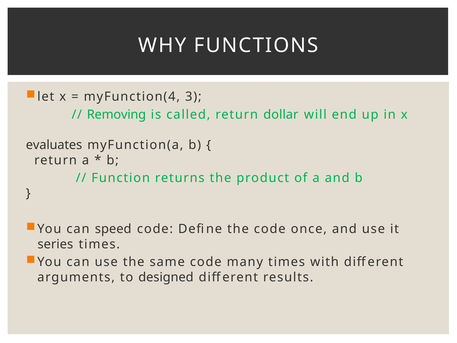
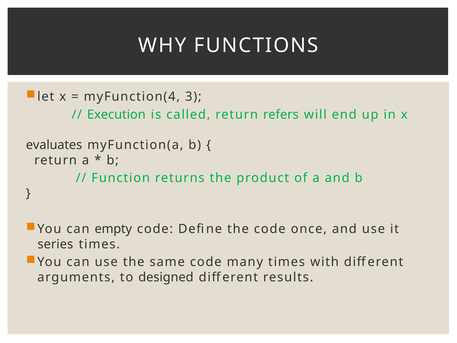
Removing: Removing -> Execution
dollar: dollar -> refers
speed: speed -> empty
